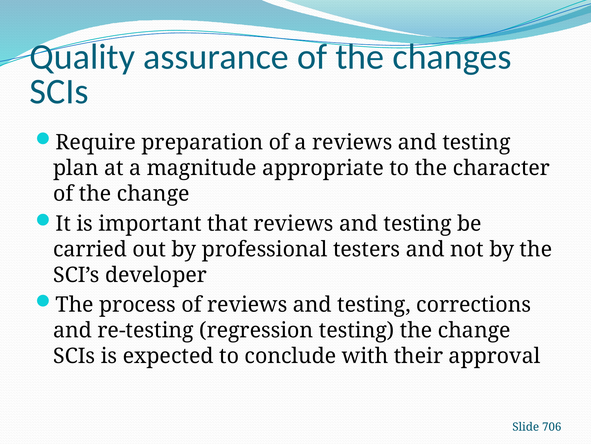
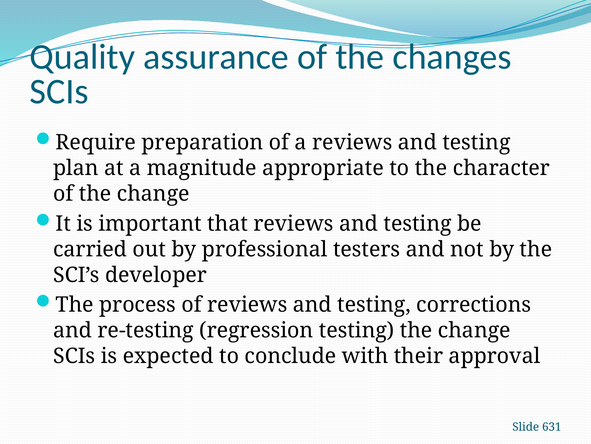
706: 706 -> 631
